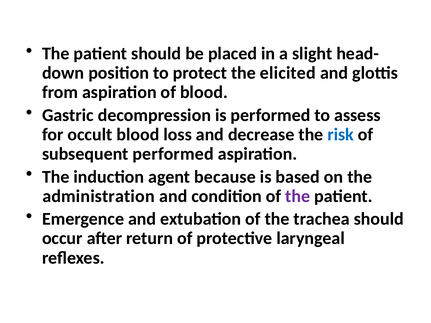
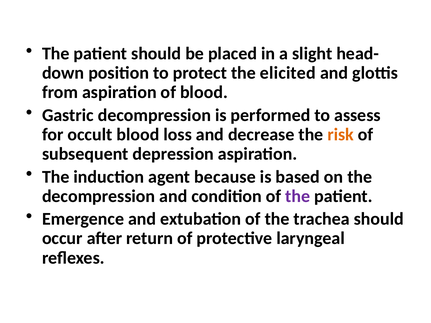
risk colour: blue -> orange
subsequent performed: performed -> depression
administration at (99, 196): administration -> decompression
